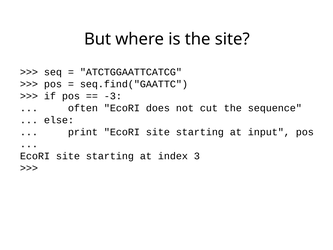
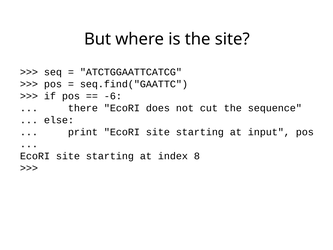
-3: -3 -> -6
often: often -> there
3: 3 -> 8
